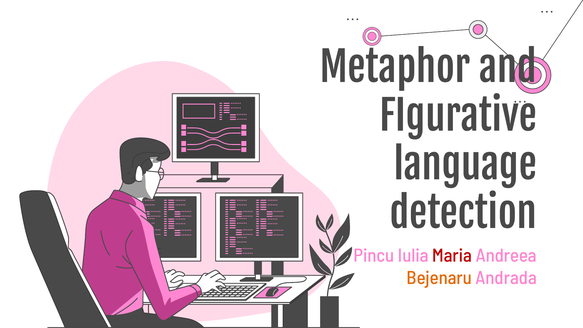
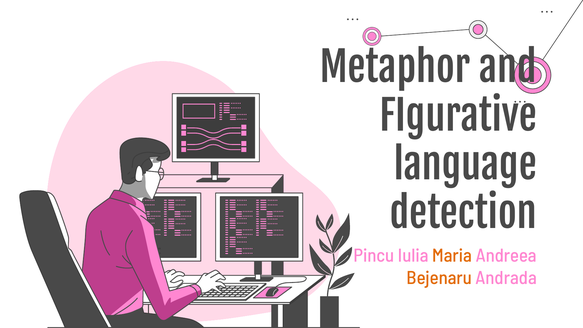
Maria colour: red -> orange
